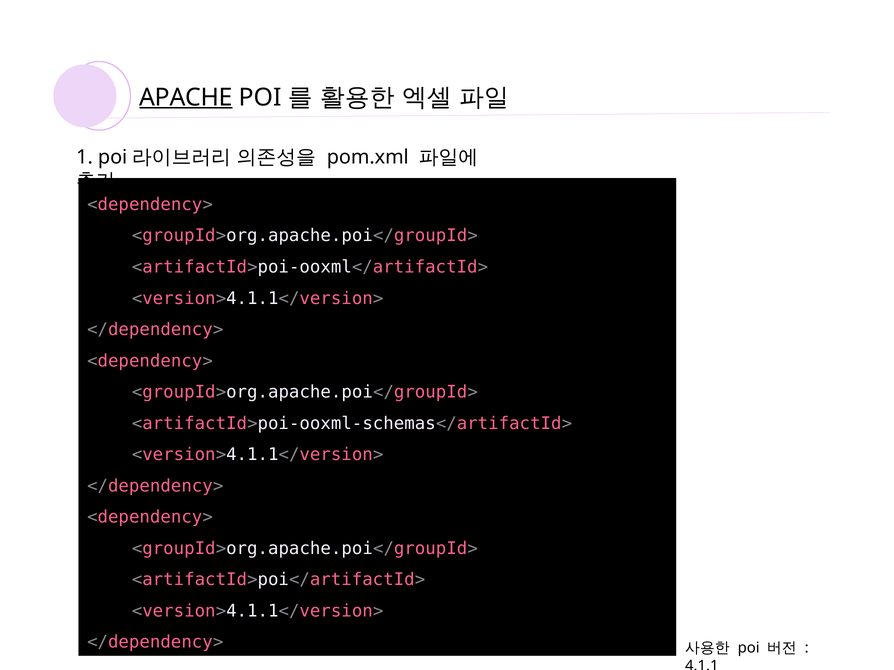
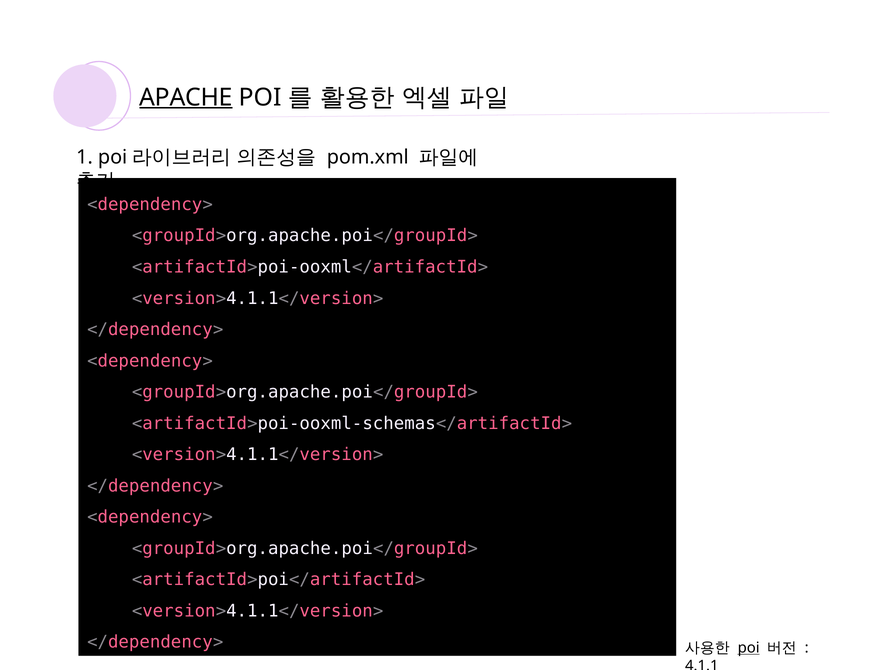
poi underline: none -> present
